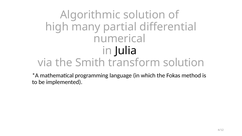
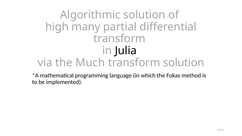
numerical at (120, 39): numerical -> transform
Smith: Smith -> Much
